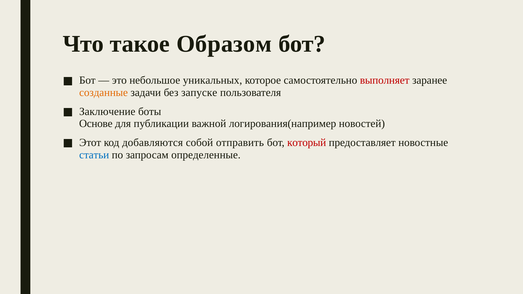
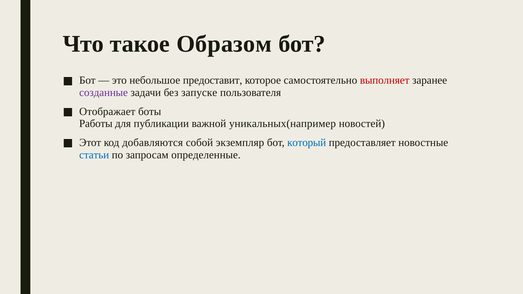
уникальных: уникальных -> предоставит
созданные colour: orange -> purple
Заключение: Заключение -> Отображает
Основе: Основе -> Работы
логирования(например: логирования(например -> уникальных(например
отправить: отправить -> экземпляр
который colour: red -> blue
